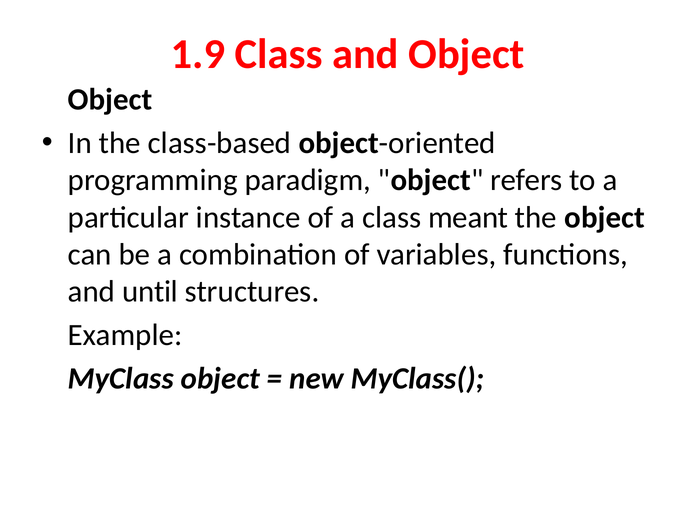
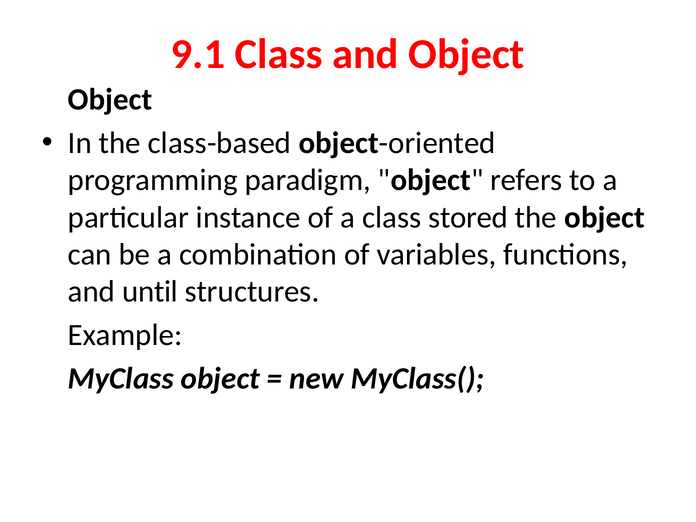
1.9: 1.9 -> 9.1
meant: meant -> stored
